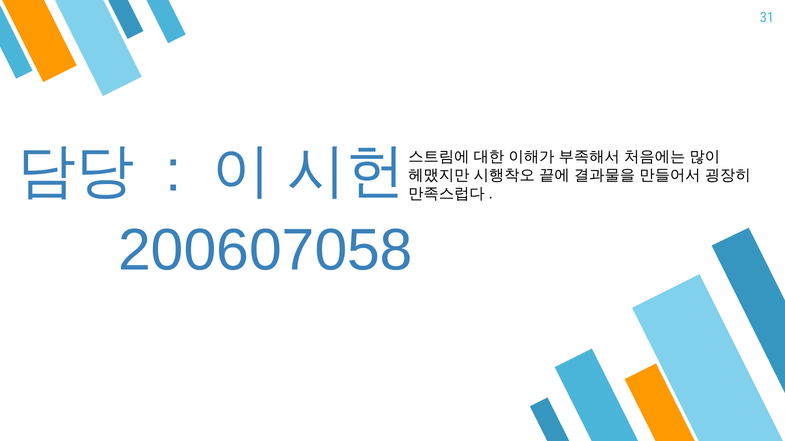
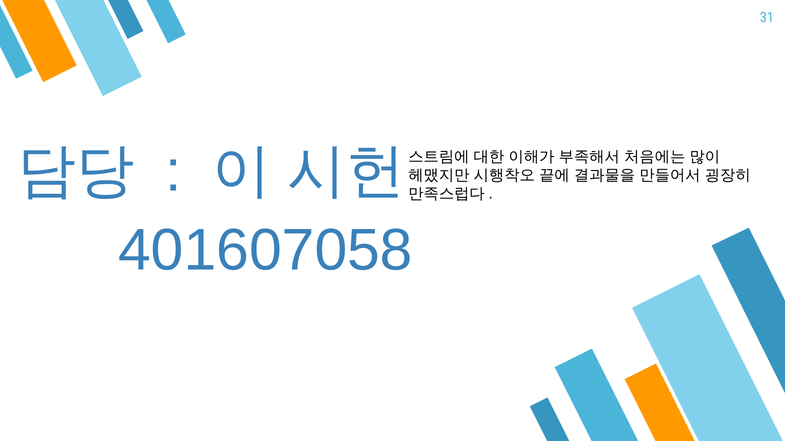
200607058: 200607058 -> 401607058
